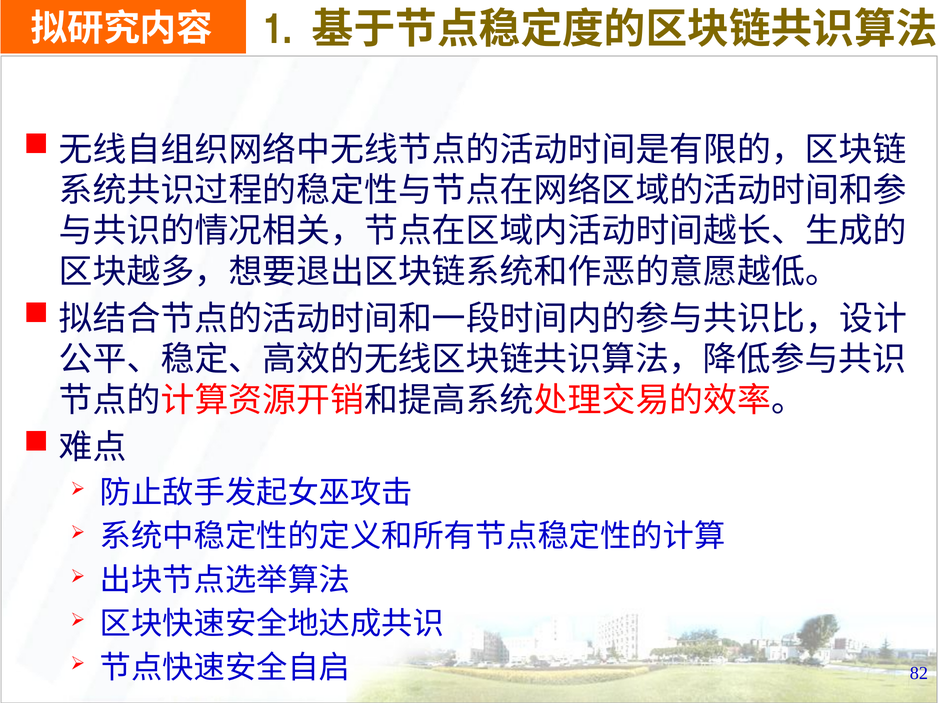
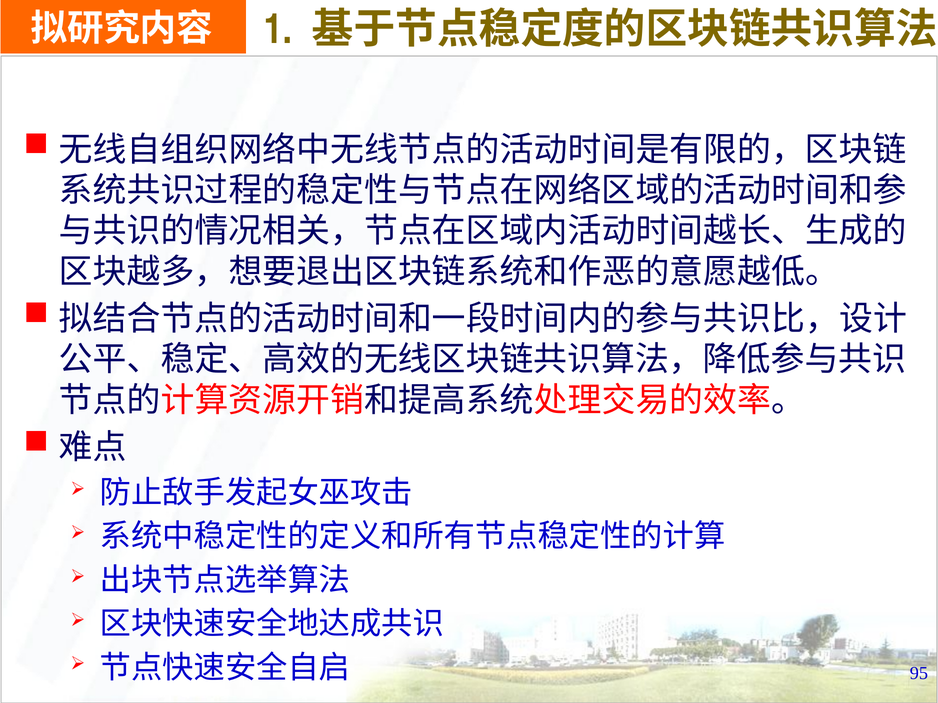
82: 82 -> 95
